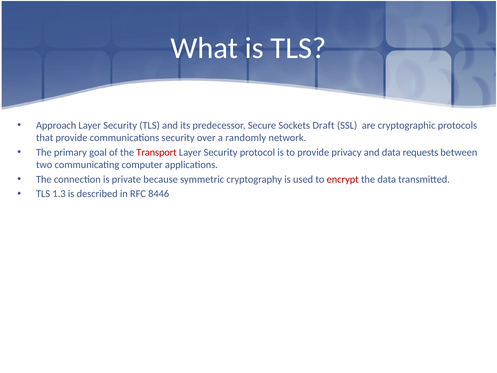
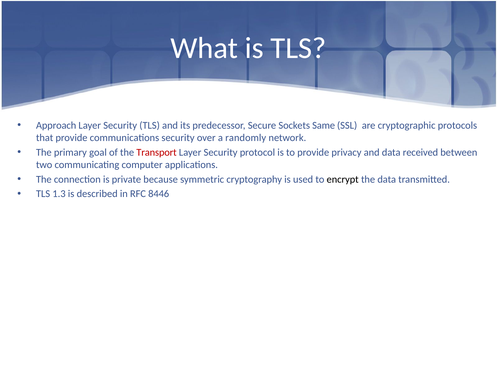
Draft: Draft -> Same
requests: requests -> received
encrypt colour: red -> black
